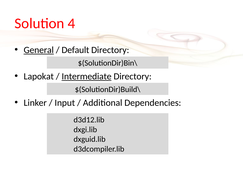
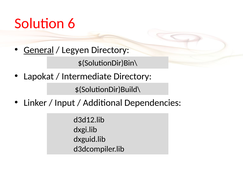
4: 4 -> 6
Default: Default -> Legyen
Intermediate underline: present -> none
